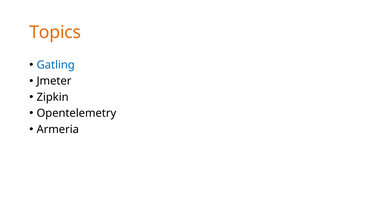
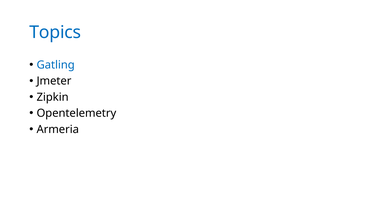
Topics colour: orange -> blue
